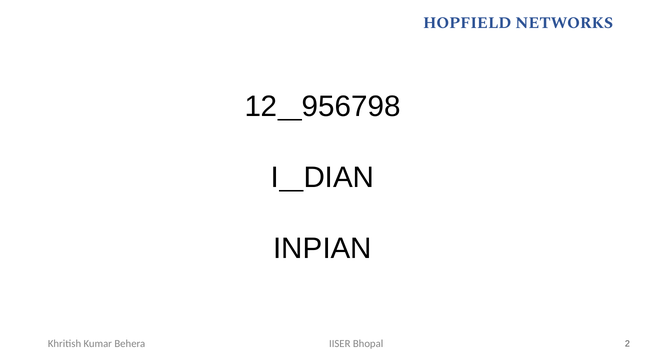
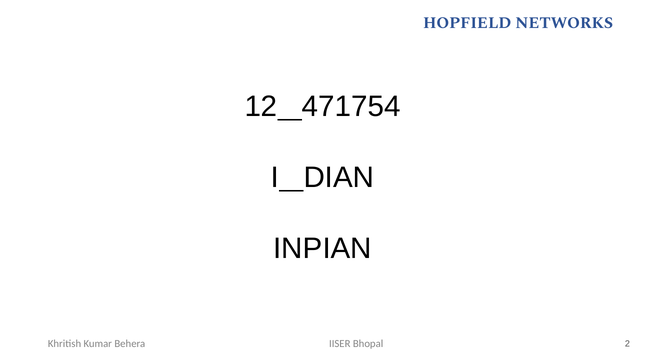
956798: 956798 -> 471754
